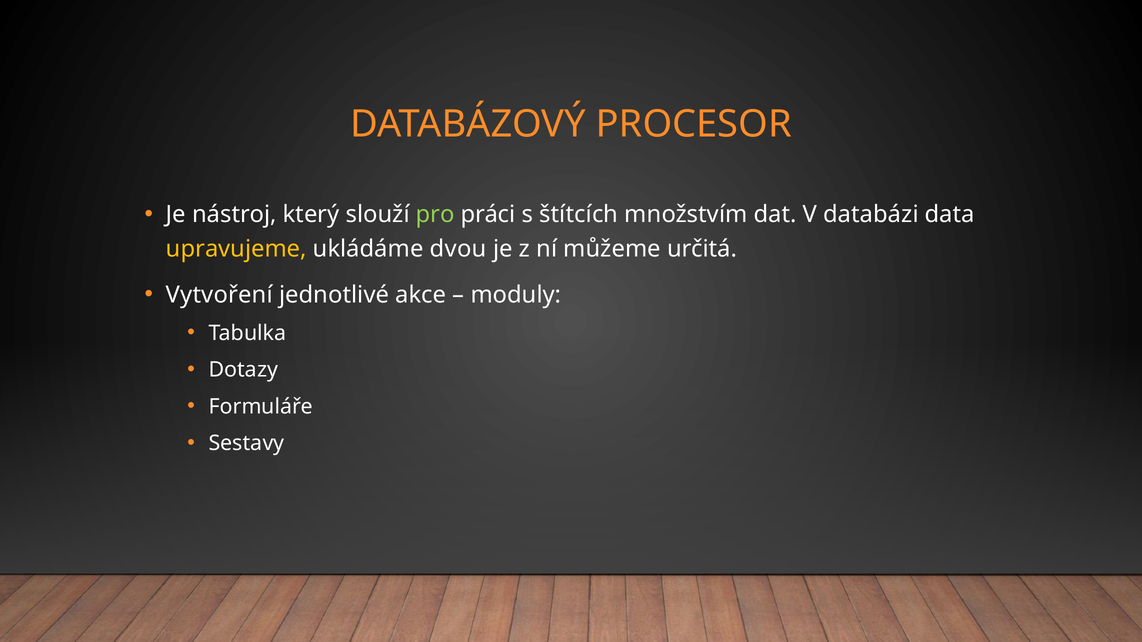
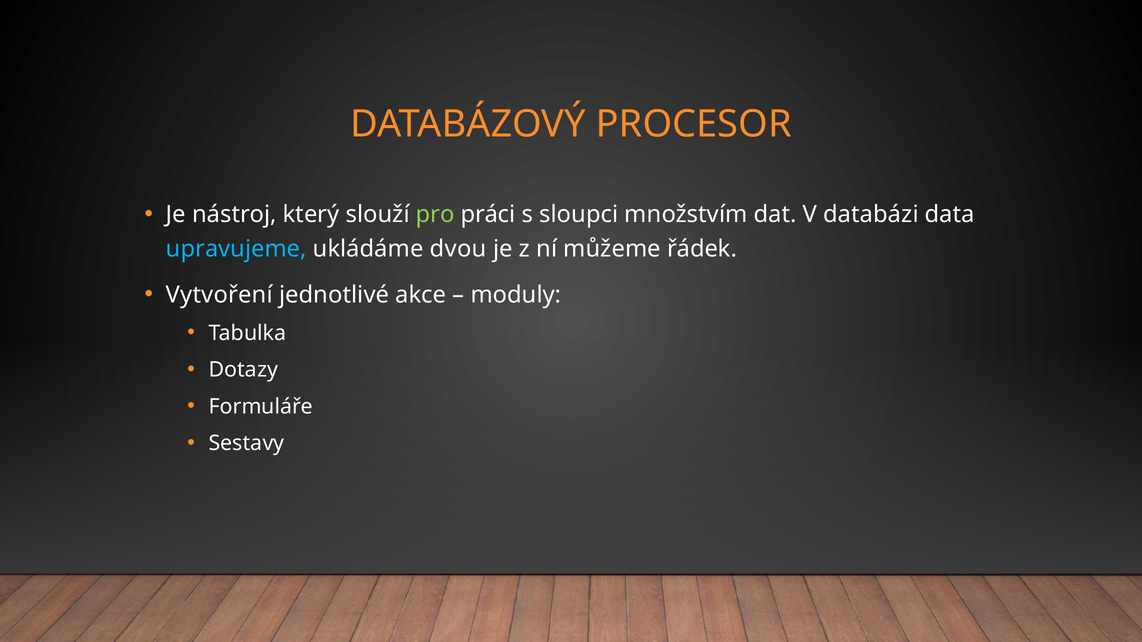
štítcích: štítcích -> sloupci
upravujeme colour: yellow -> light blue
určitá: určitá -> řádek
